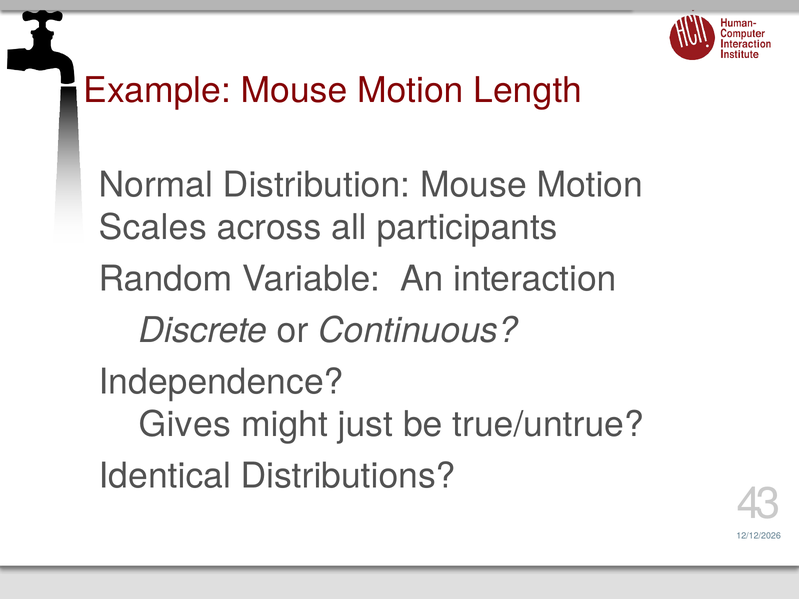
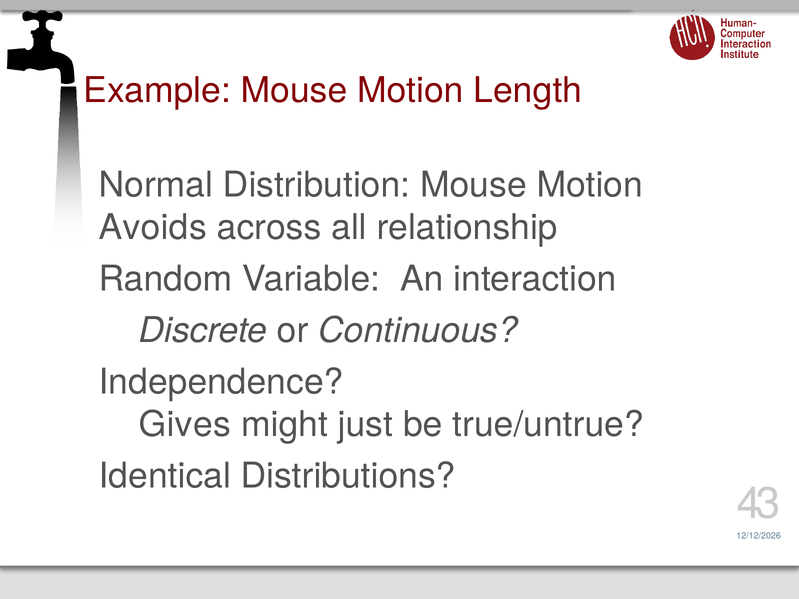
Scales: Scales -> Avoids
participants: participants -> relationship
